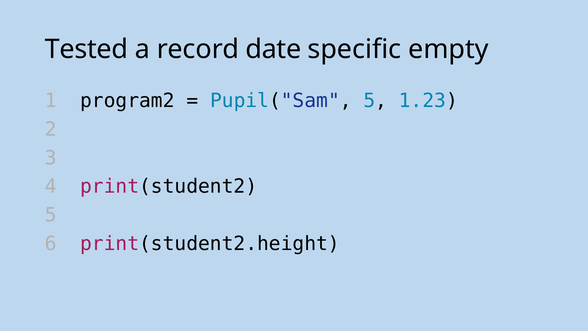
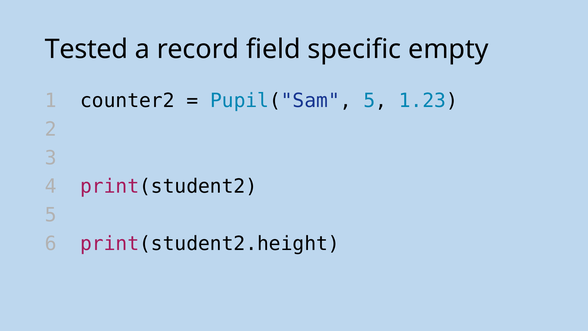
date: date -> field
program2: program2 -> counter2
